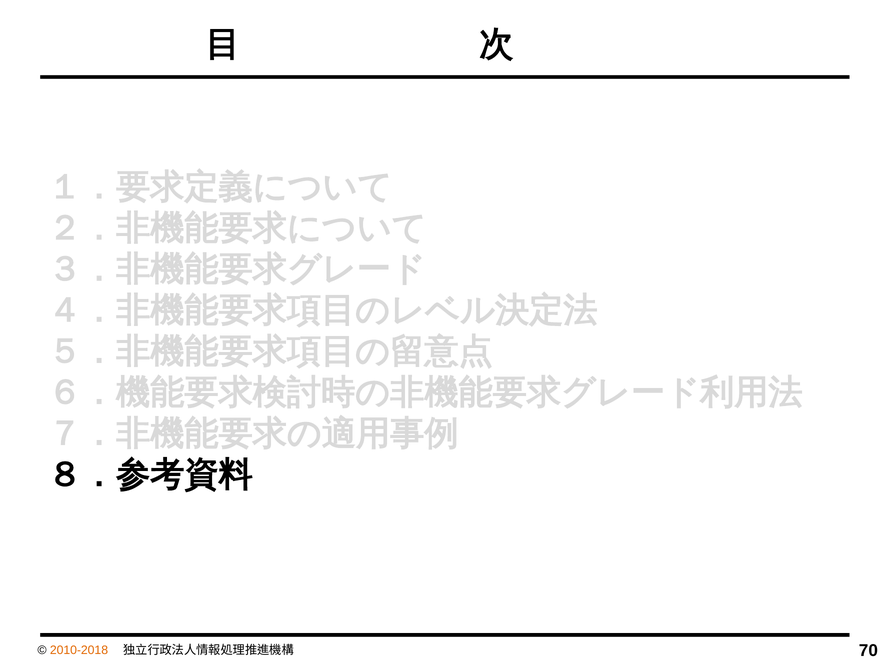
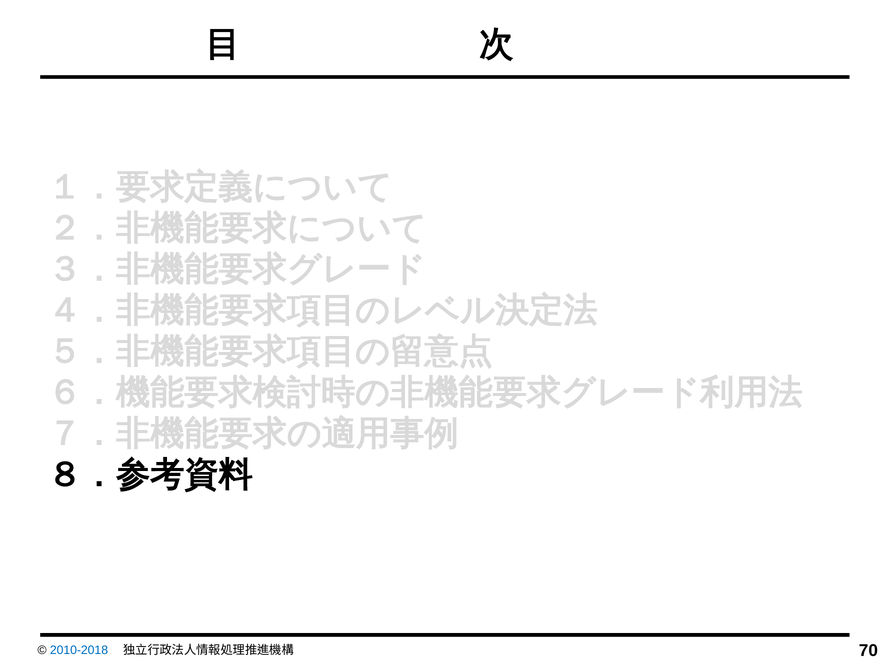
2010-2018 colour: orange -> blue
